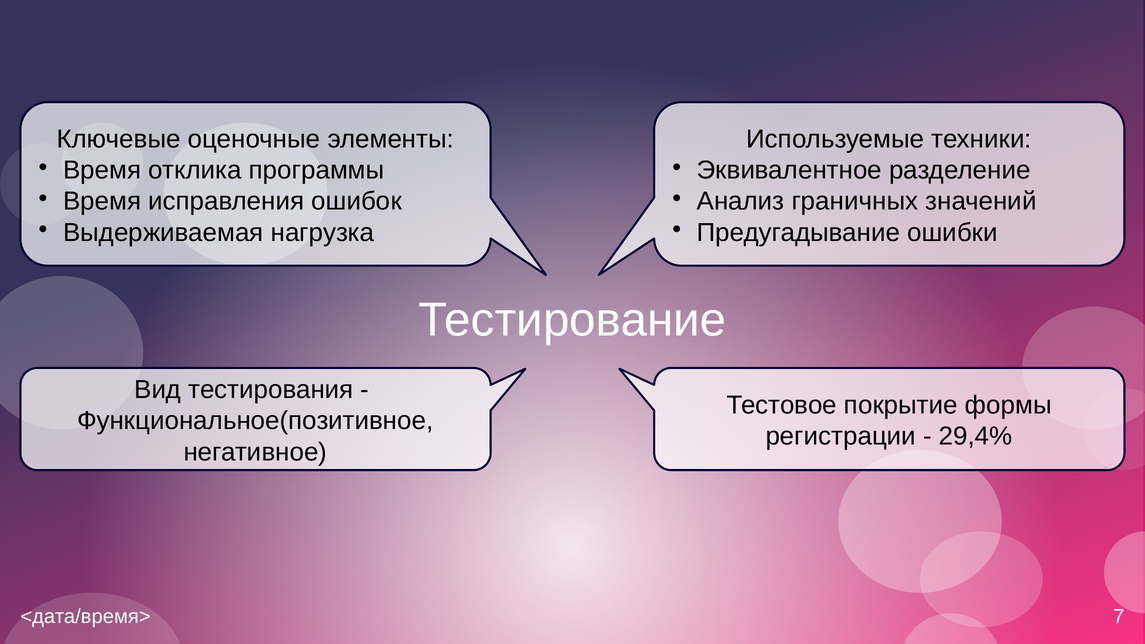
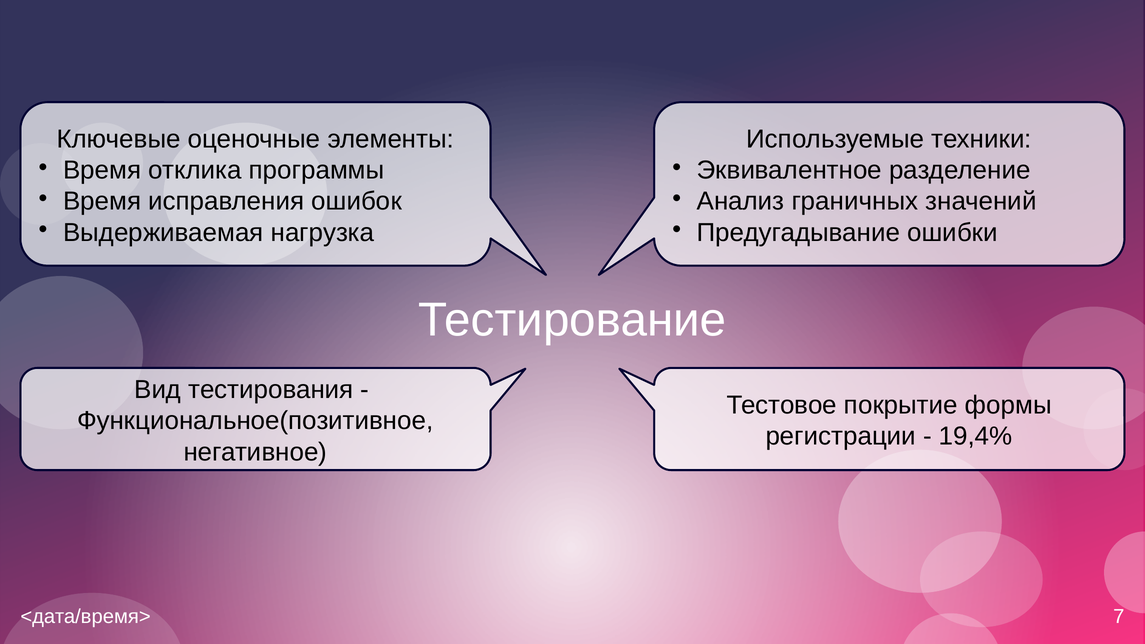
29,4%: 29,4% -> 19,4%
